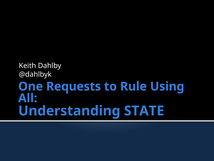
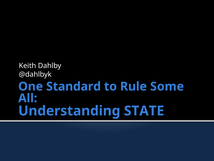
Requests: Requests -> Standard
Using: Using -> Some
